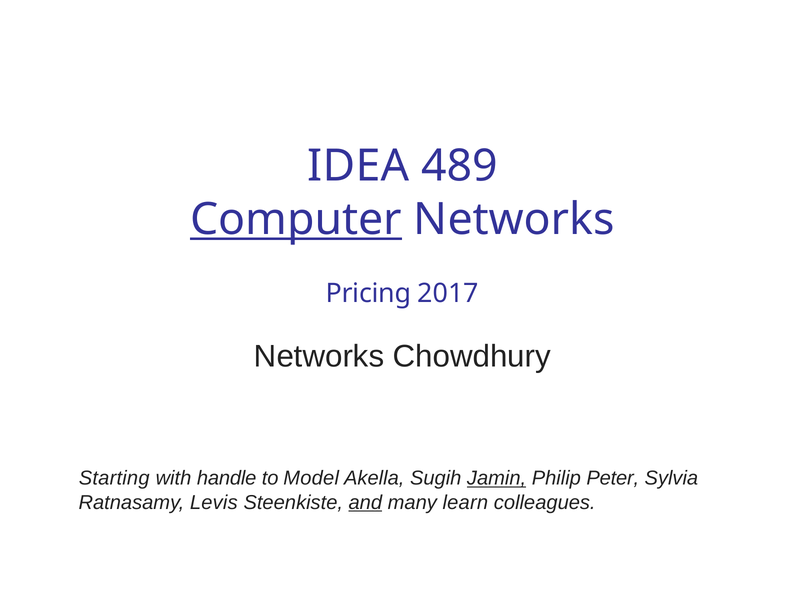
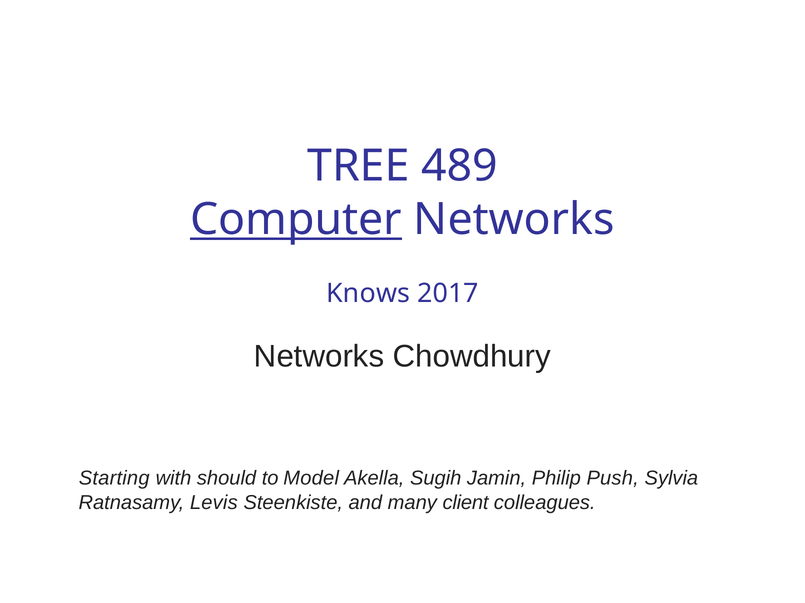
IDEA: IDEA -> TREE
Pricing: Pricing -> Knows
handle: handle -> should
Jamin underline: present -> none
Peter: Peter -> Push
and underline: present -> none
learn: learn -> client
